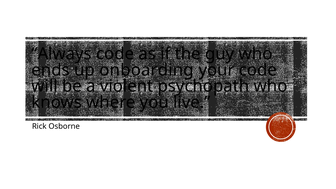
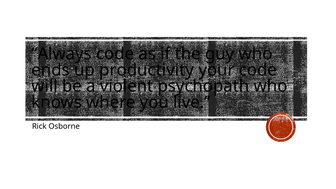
onboarding: onboarding -> productivity
